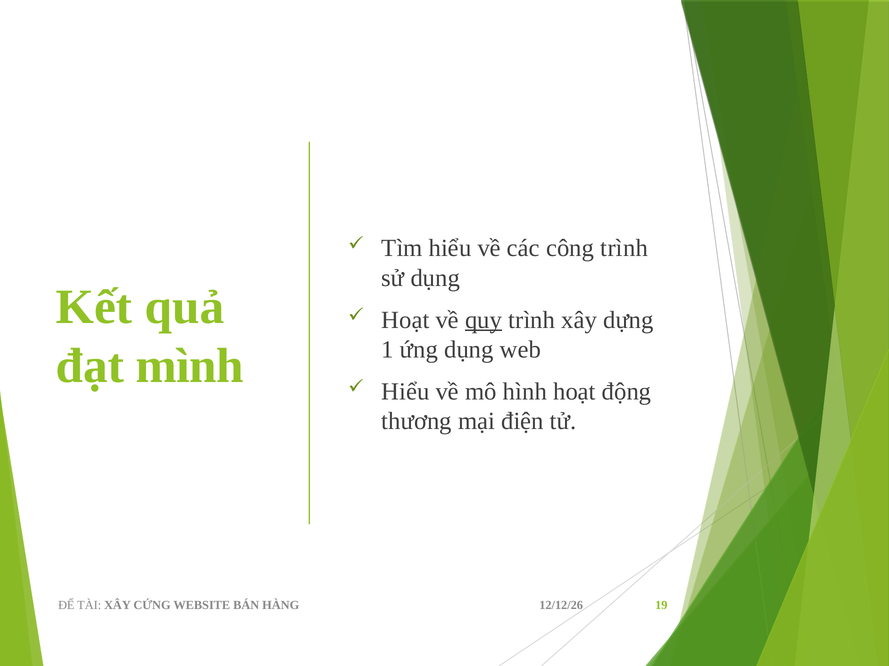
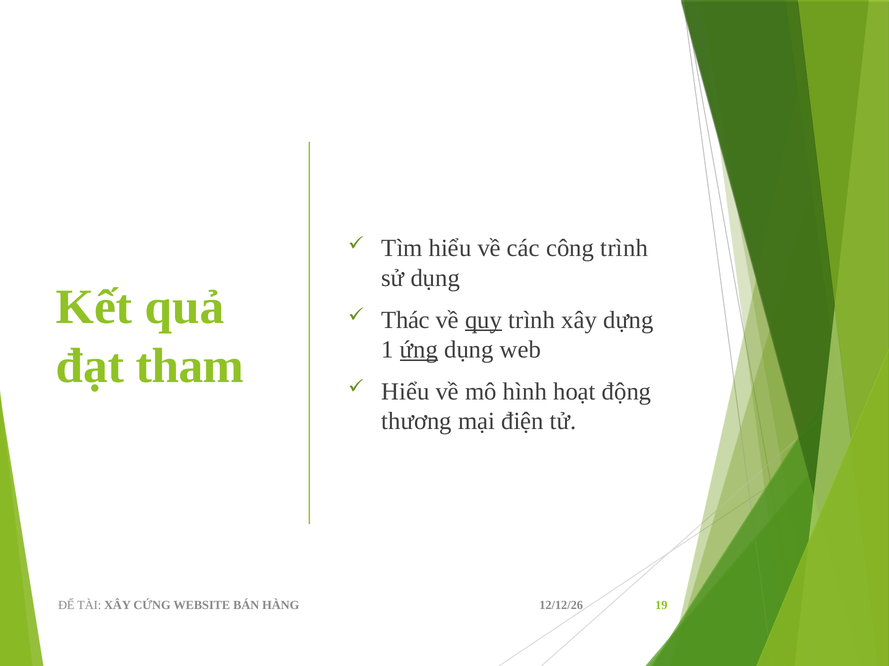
Hoạt at (405, 320): Hoạt -> Thác
ứng underline: none -> present
mình: mình -> tham
